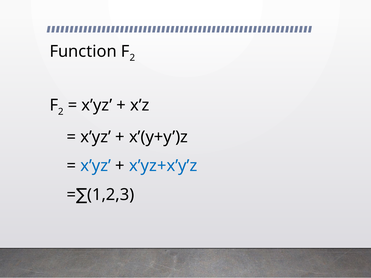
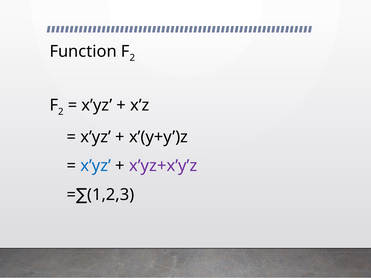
x’yz+x’y’z colour: blue -> purple
